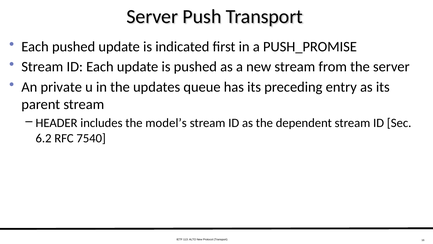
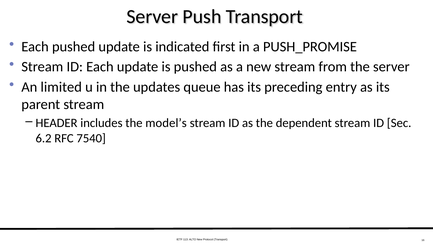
private: private -> limited
